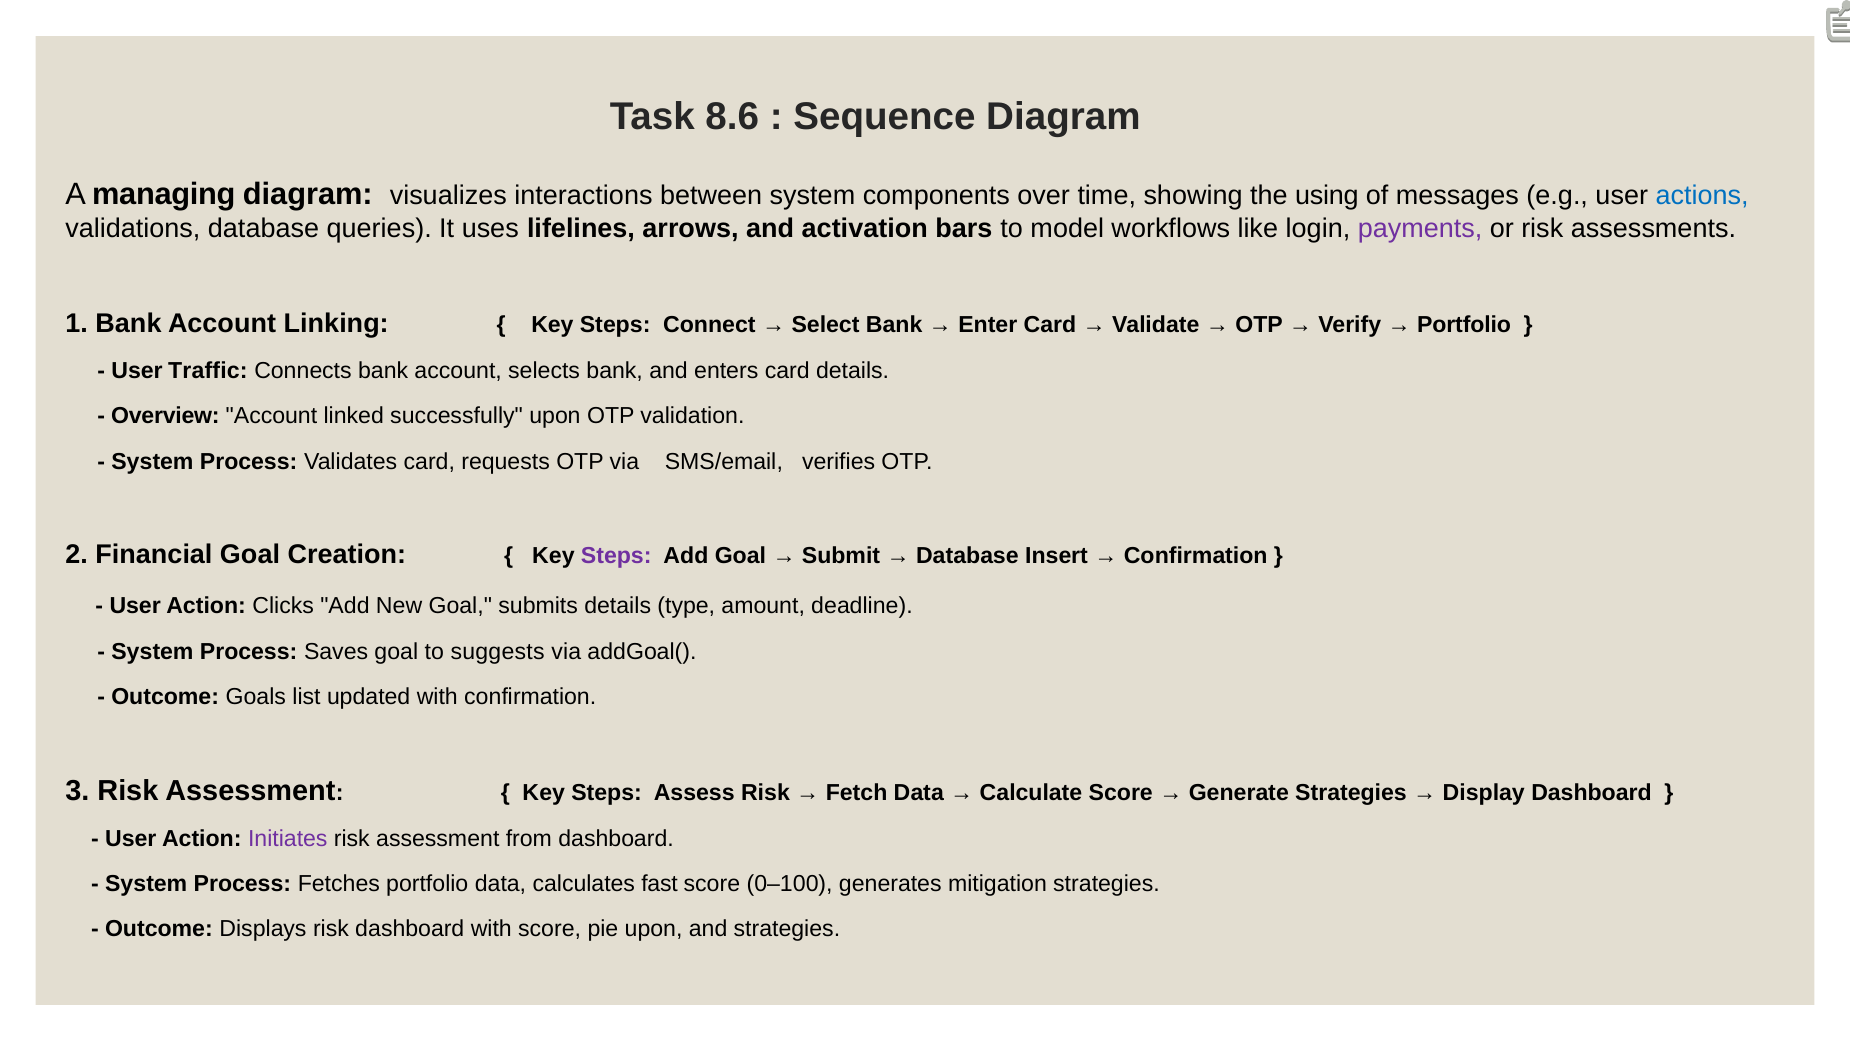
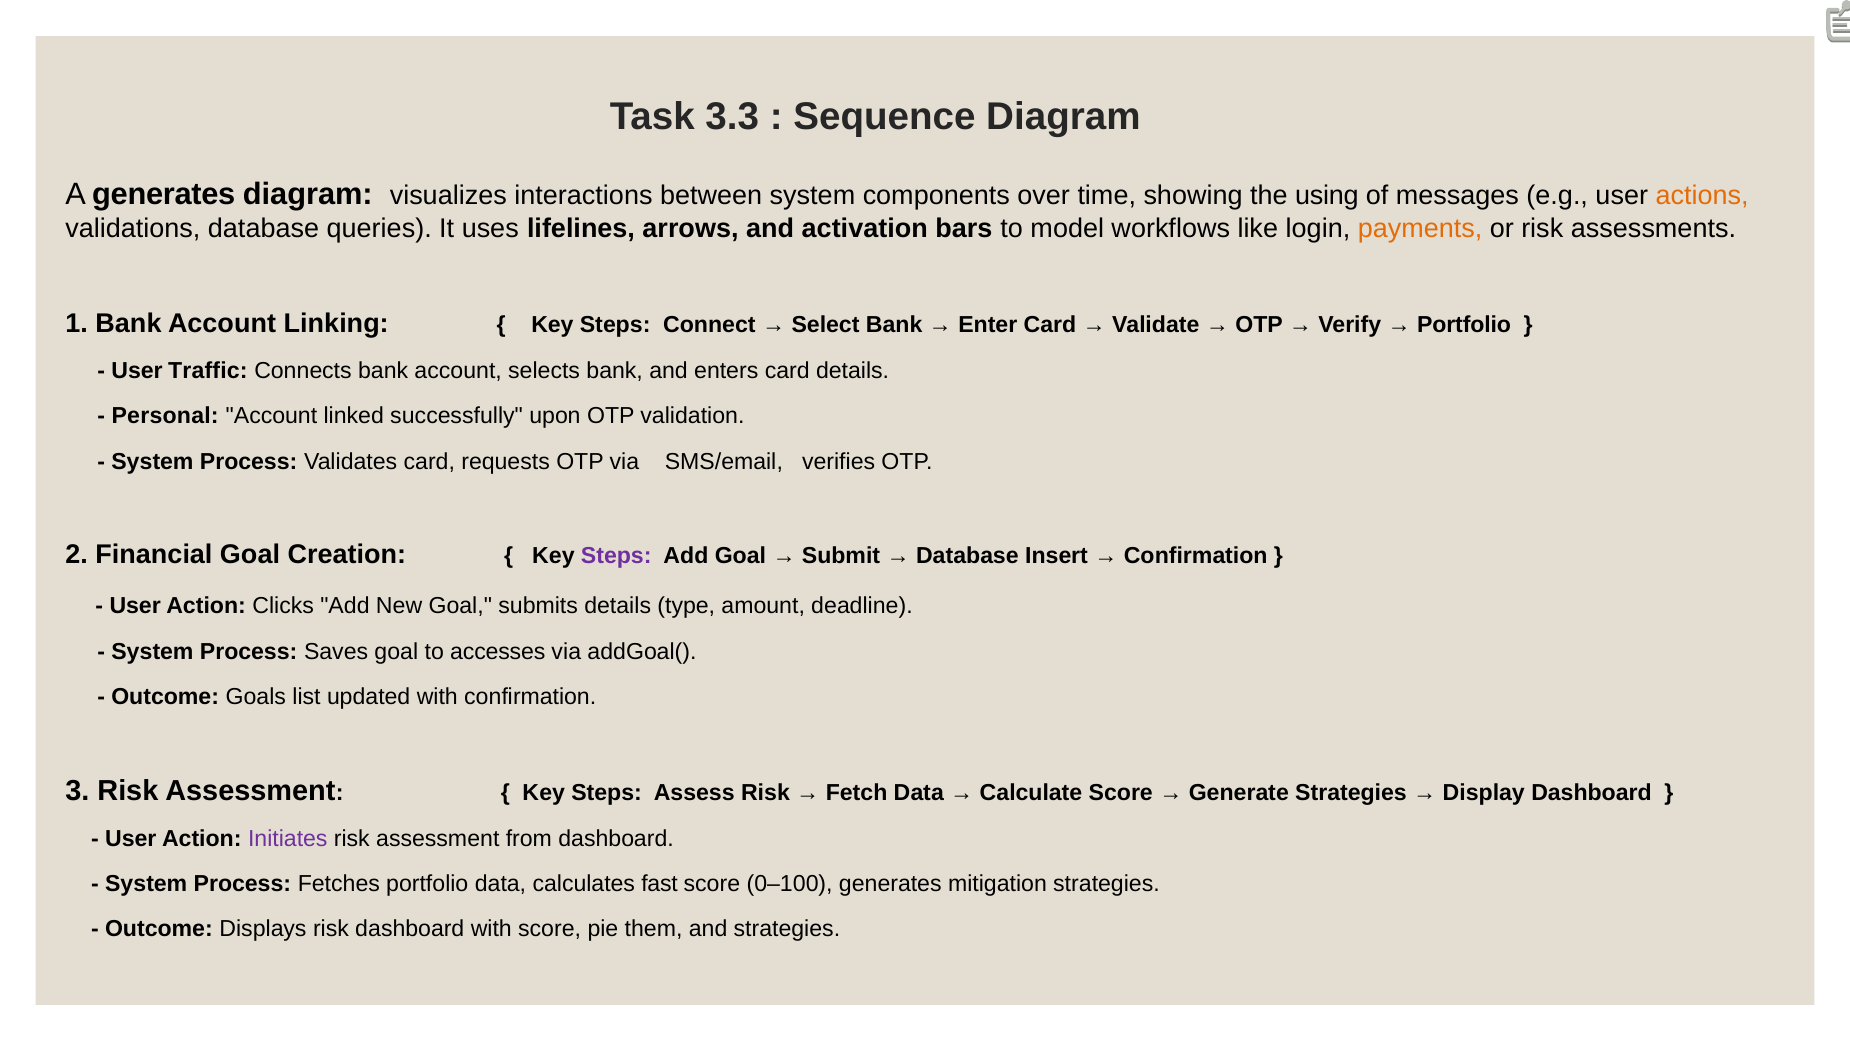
8.6: 8.6 -> 3.3
A managing: managing -> generates
actions colour: blue -> orange
payments colour: purple -> orange
Overview: Overview -> Personal
suggests: suggests -> accesses
pie upon: upon -> them
